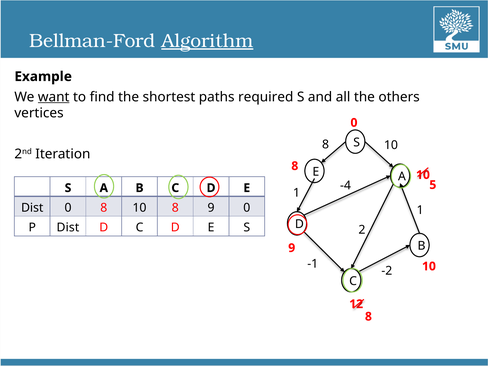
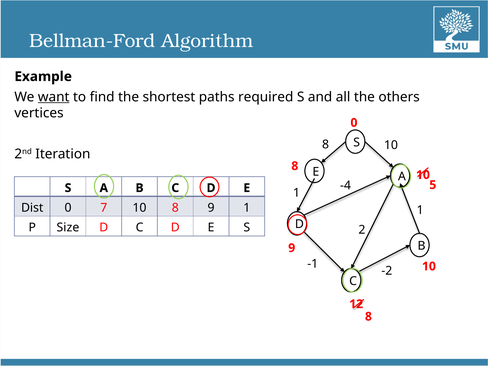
Algorithm underline: present -> none
0 8: 8 -> 7
9 0: 0 -> 1
P Dist: Dist -> Size
